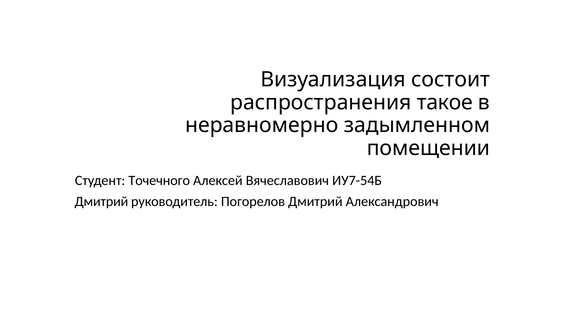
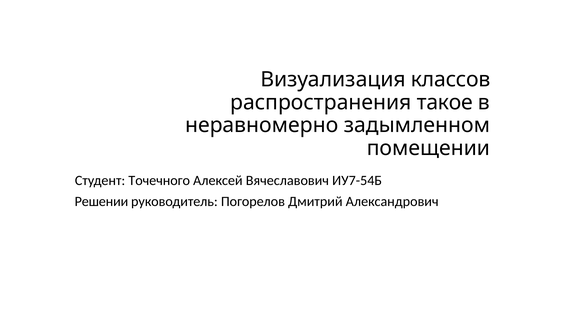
состоит: состоит -> классов
Дмитрий at (101, 201): Дмитрий -> Решении
